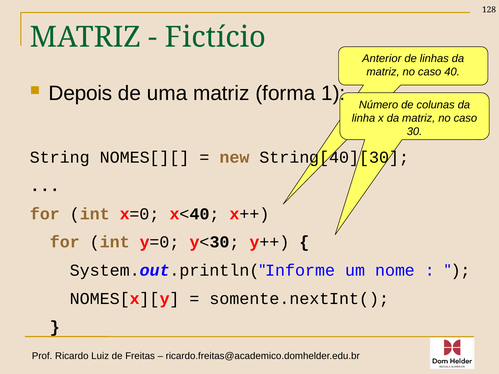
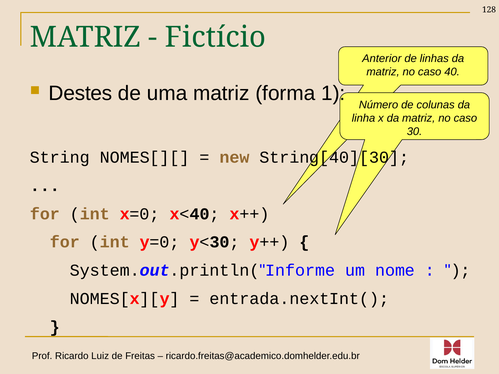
Depois: Depois -> Destes
somente.nextInt(: somente.nextInt( -> entrada.nextInt(
